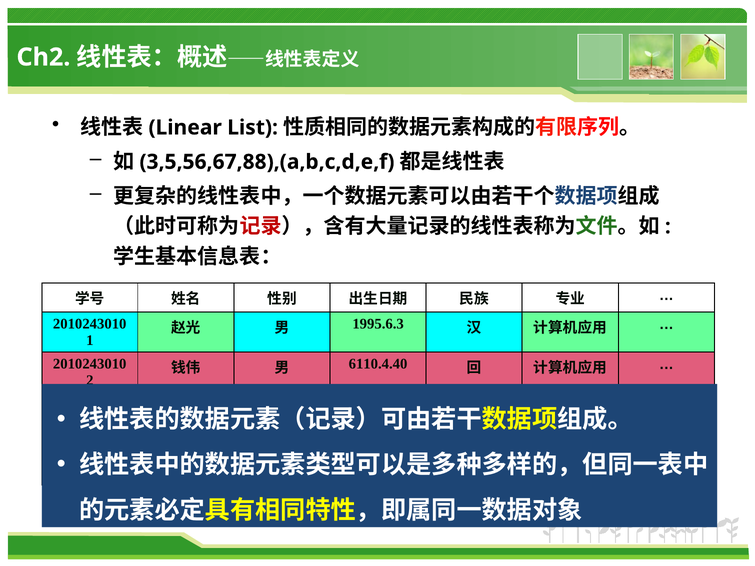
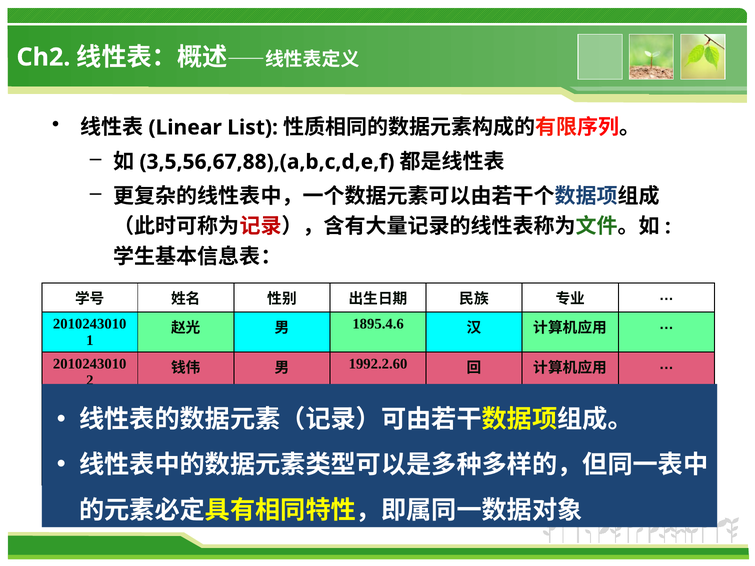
1995.6.3: 1995.6.3 -> 1895.4.6
6110.4.40: 6110.4.40 -> 1992.2.60
